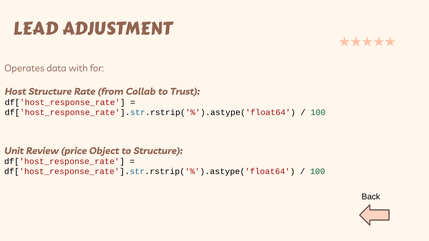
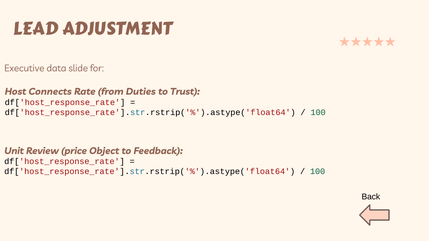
Operates: Operates -> Executive
with: with -> slide
Host Structure: Structure -> Connects
Collab: Collab -> Duties
to Structure: Structure -> Feedback
